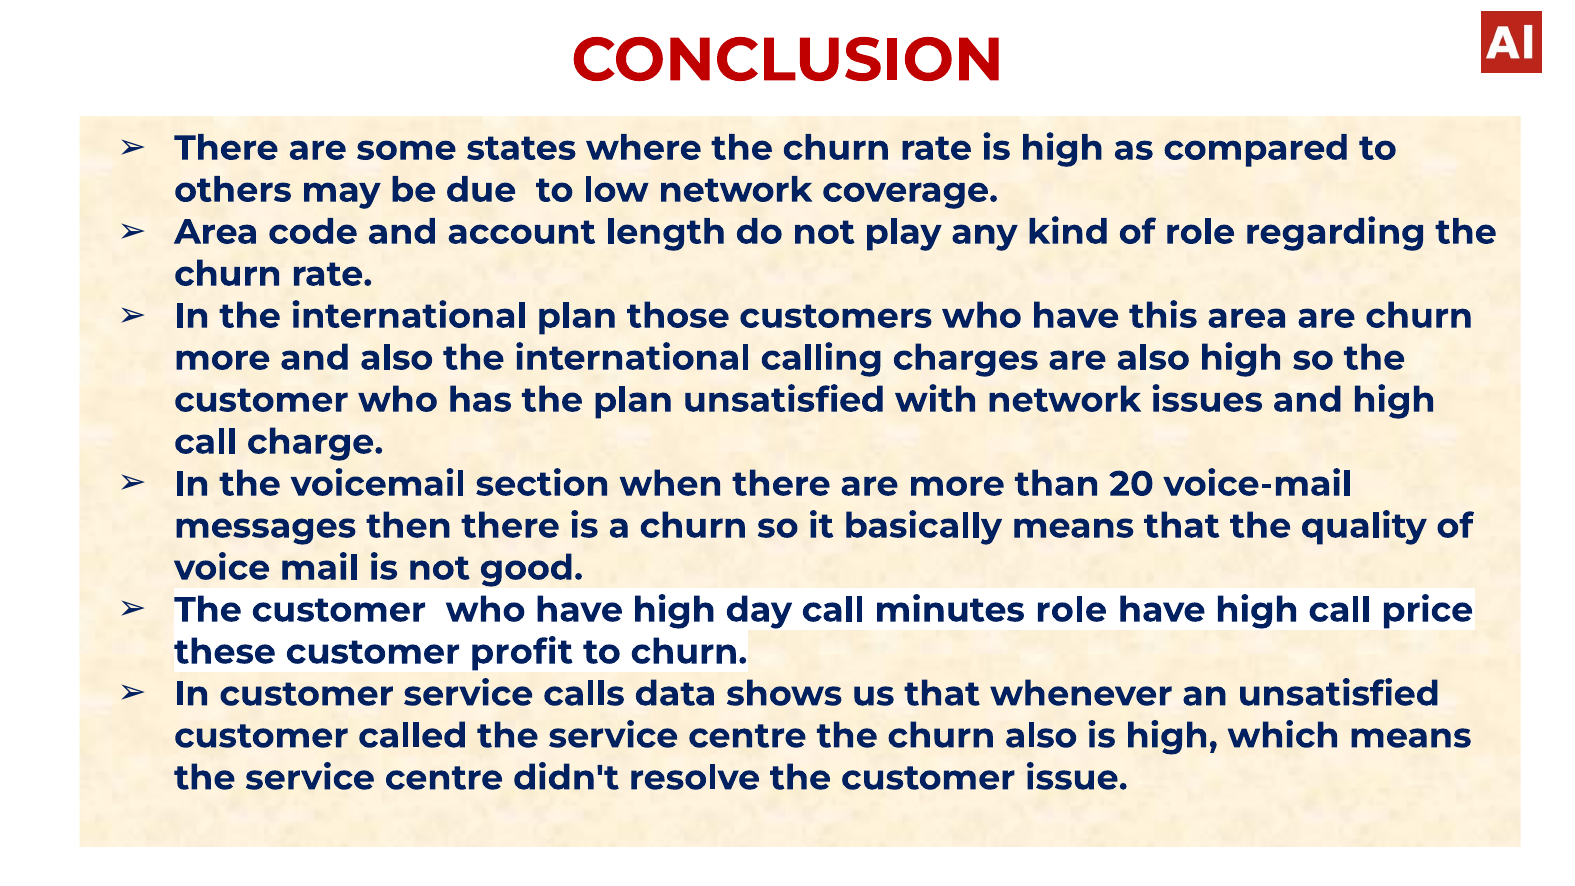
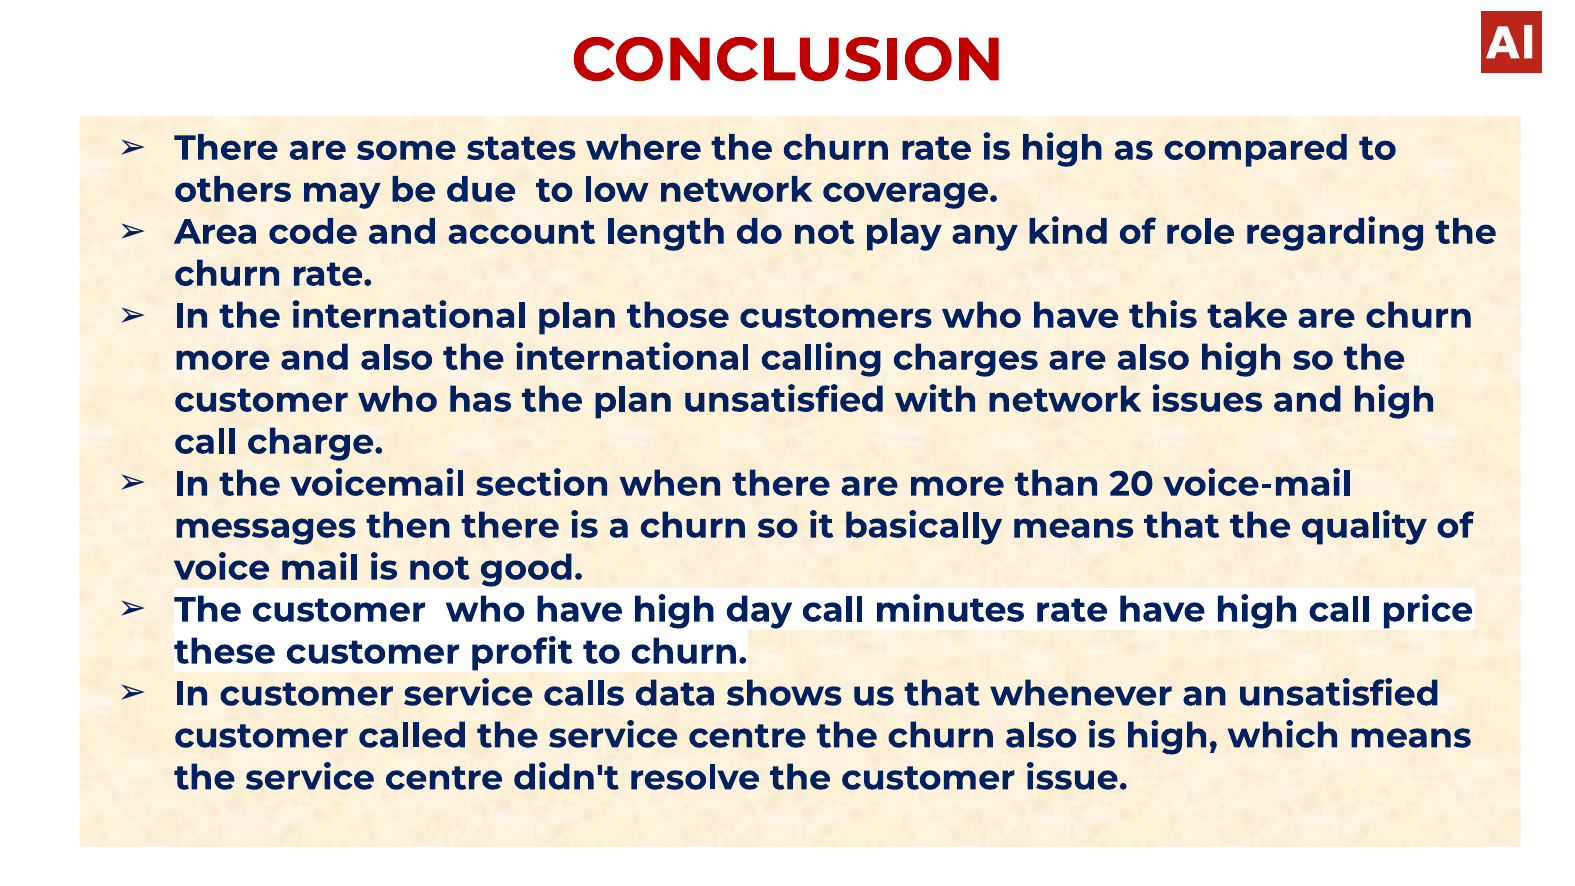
this area: area -> take
minutes role: role -> rate
